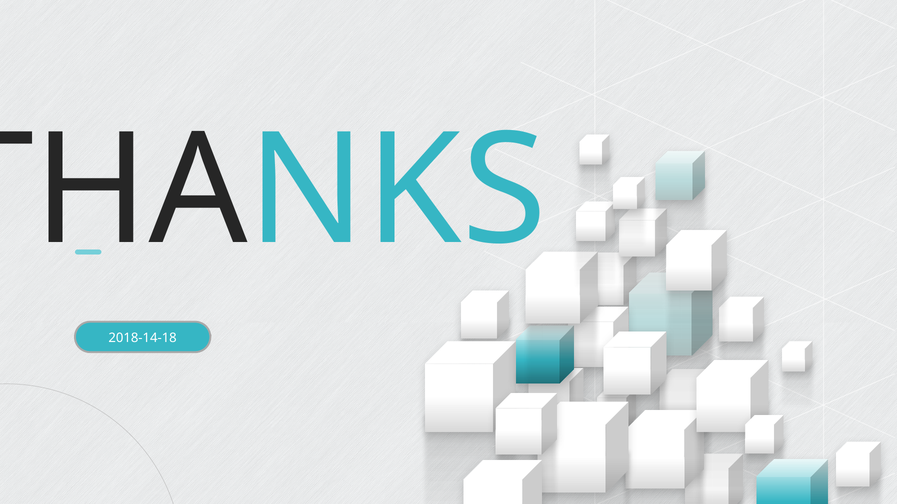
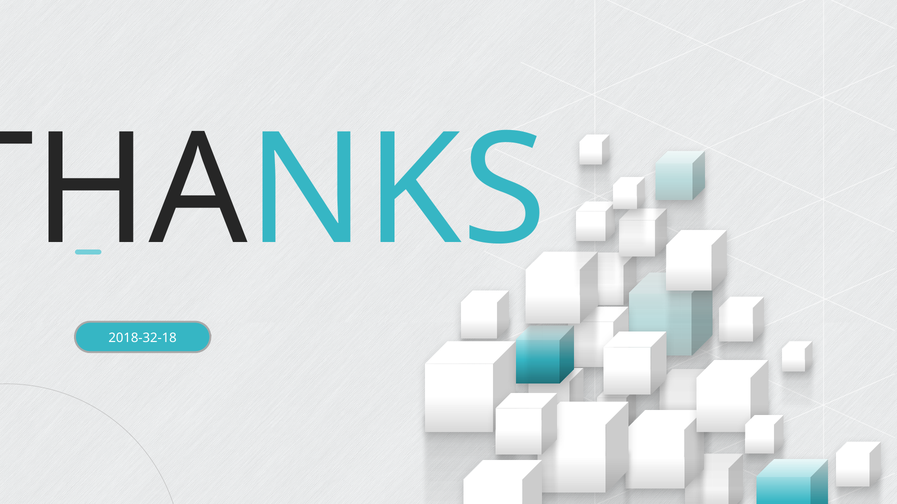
2018-14-18: 2018-14-18 -> 2018-32-18
